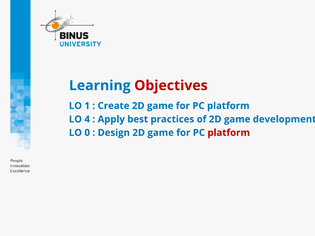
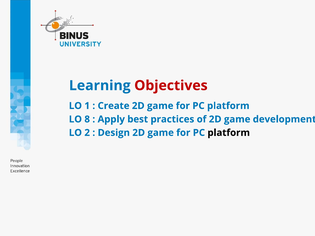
4: 4 -> 8
0: 0 -> 2
platform at (229, 133) colour: red -> black
